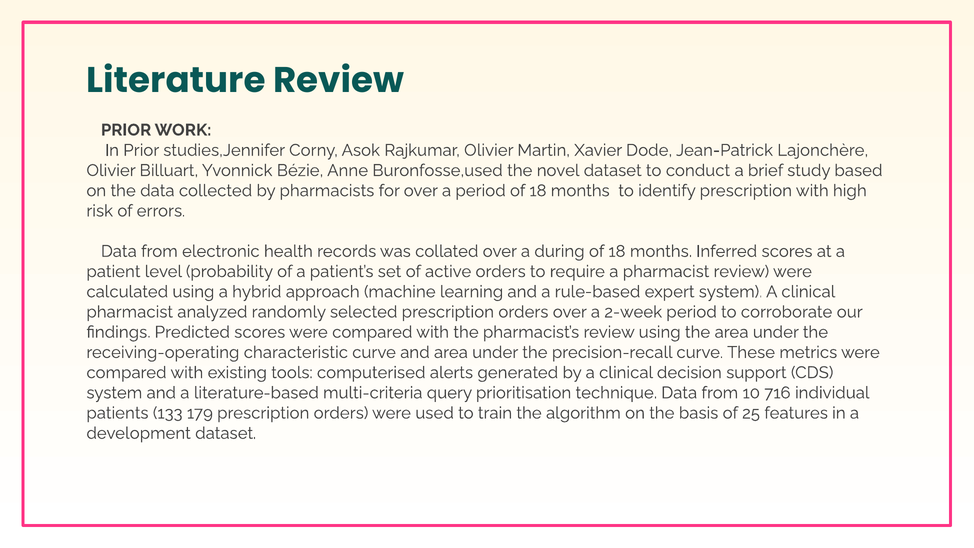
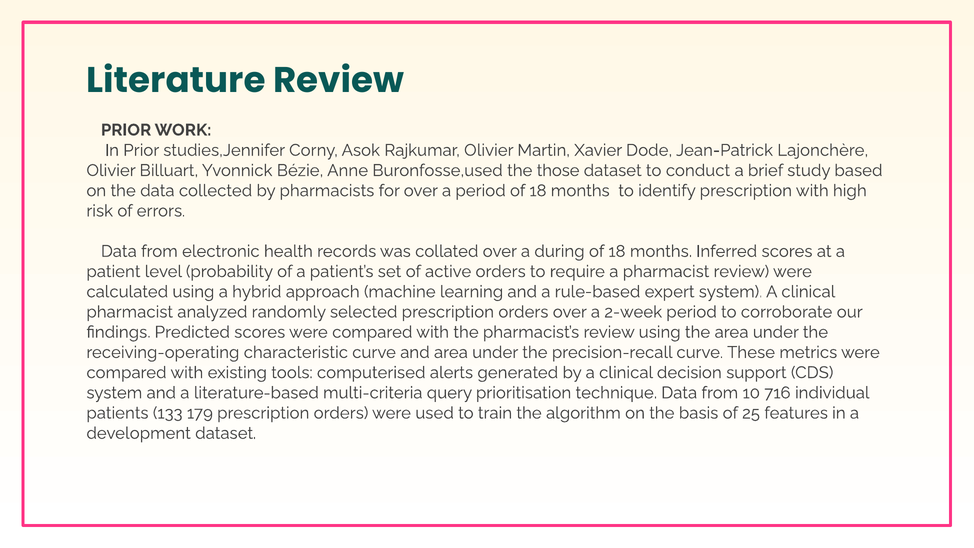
novel: novel -> those
